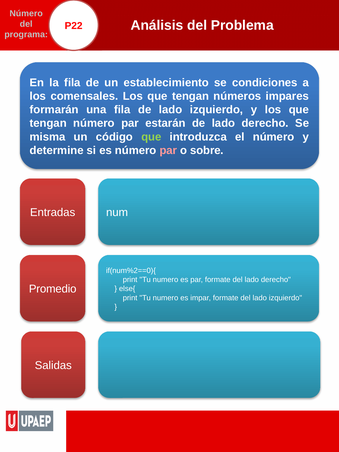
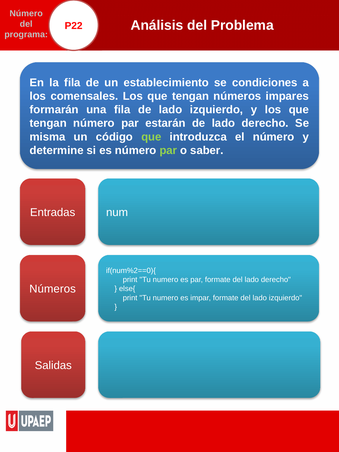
par at (168, 150) colour: pink -> light green
sobre: sobre -> saber
Promedio at (53, 289): Promedio -> Números
